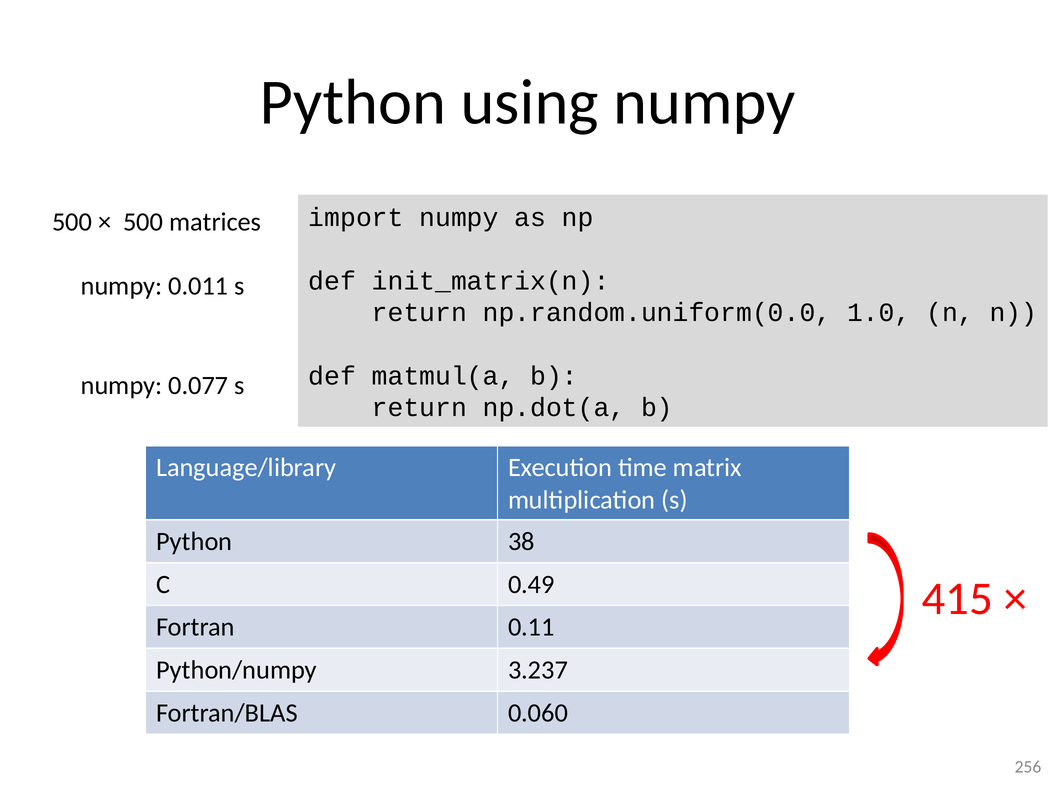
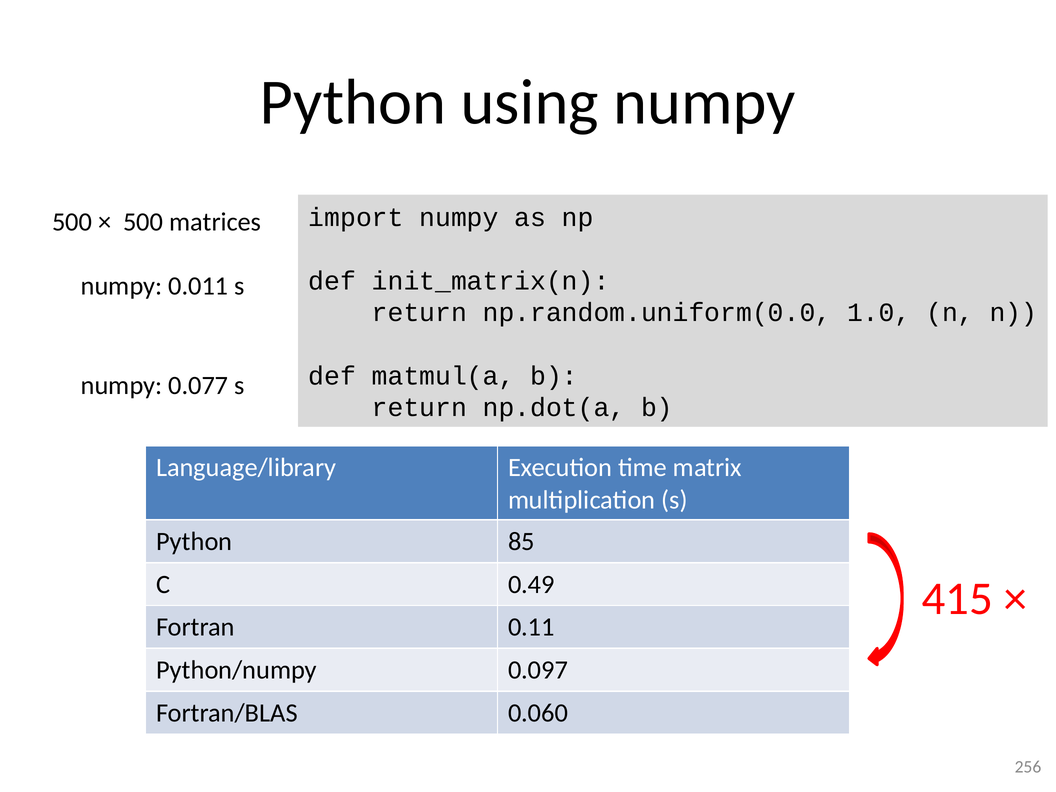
38: 38 -> 85
3.237: 3.237 -> 0.097
